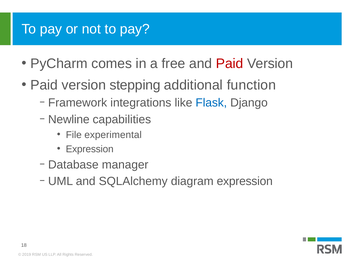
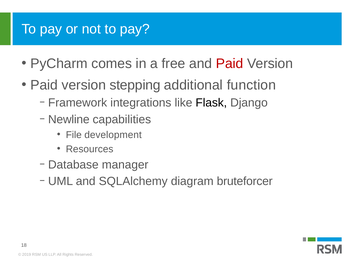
Flask colour: blue -> black
experimental: experimental -> development
Expression at (90, 149): Expression -> Resources
diagram expression: expression -> bruteforcer
